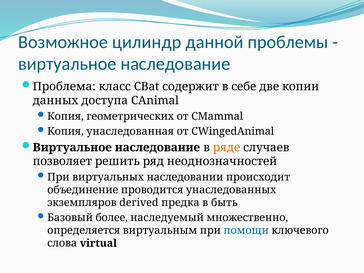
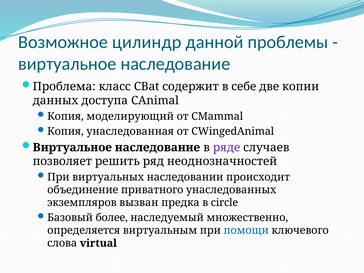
геометрических: геометрических -> моделирующий
ряде colour: orange -> purple
проводится: проводится -> приватного
derived: derived -> вызван
быть: быть -> circle
